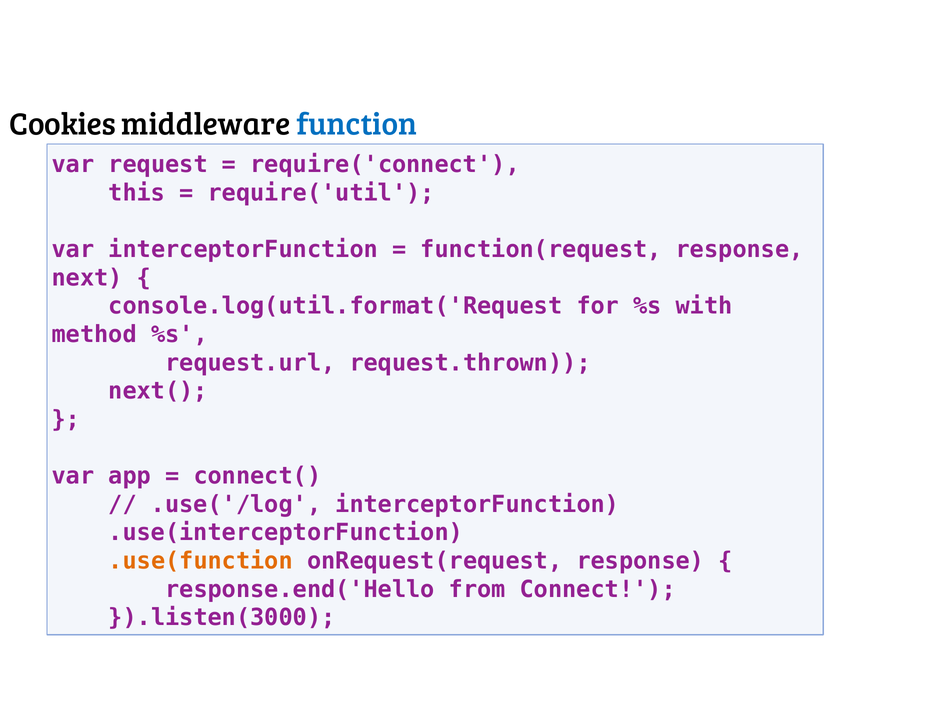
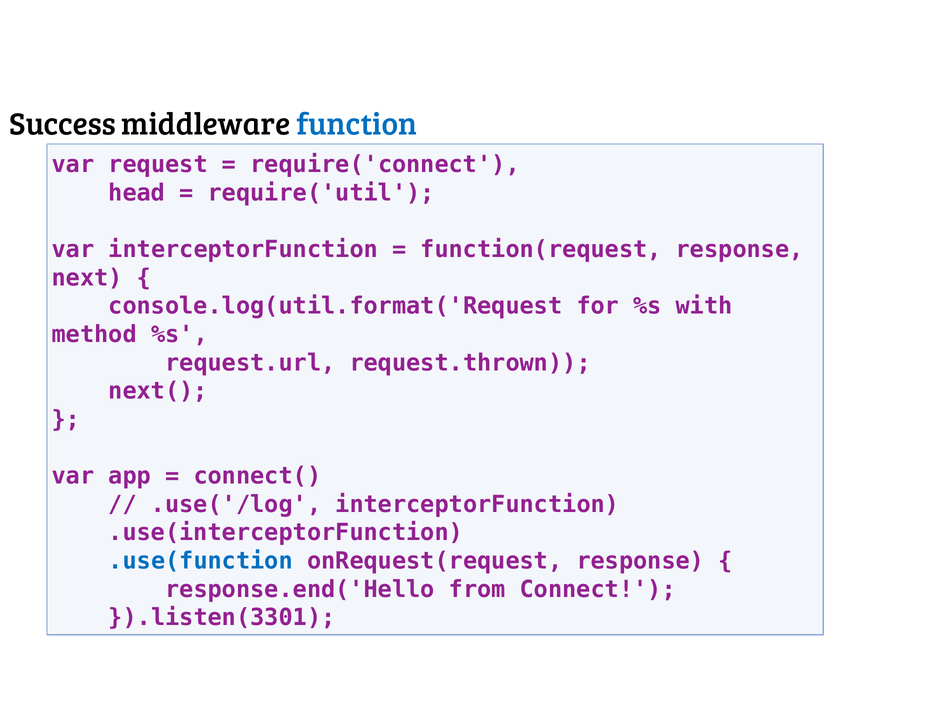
Cookies: Cookies -> Success
this: this -> head
.use(function colour: orange -> blue
}).listen(3000: }).listen(3000 -> }).listen(3301
